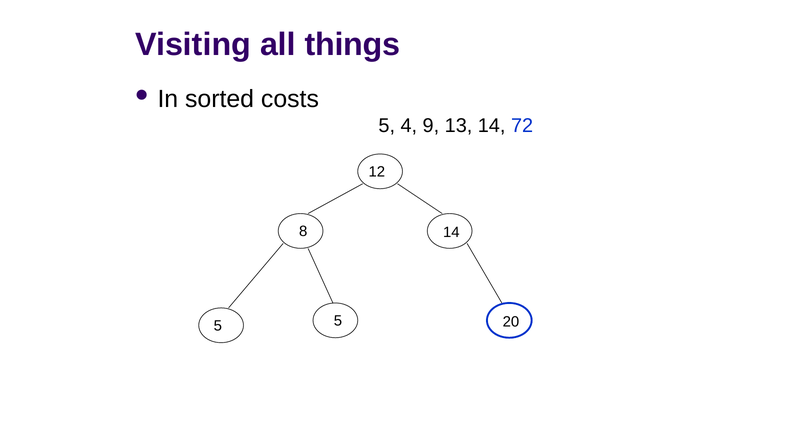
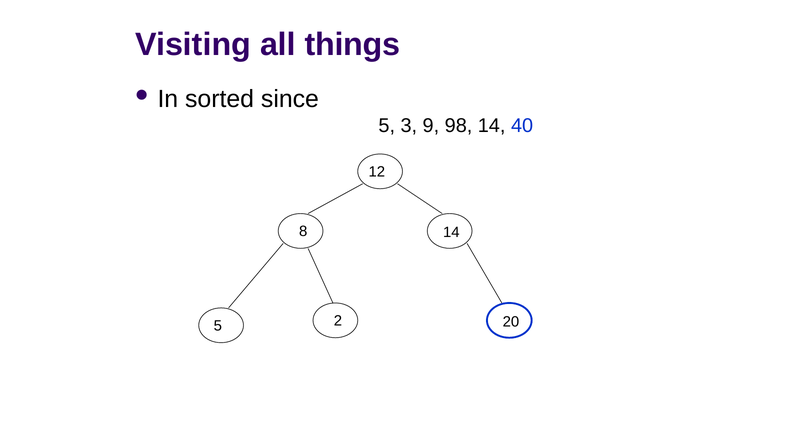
costs: costs -> since
4: 4 -> 3
13: 13 -> 98
72: 72 -> 40
5 5: 5 -> 2
